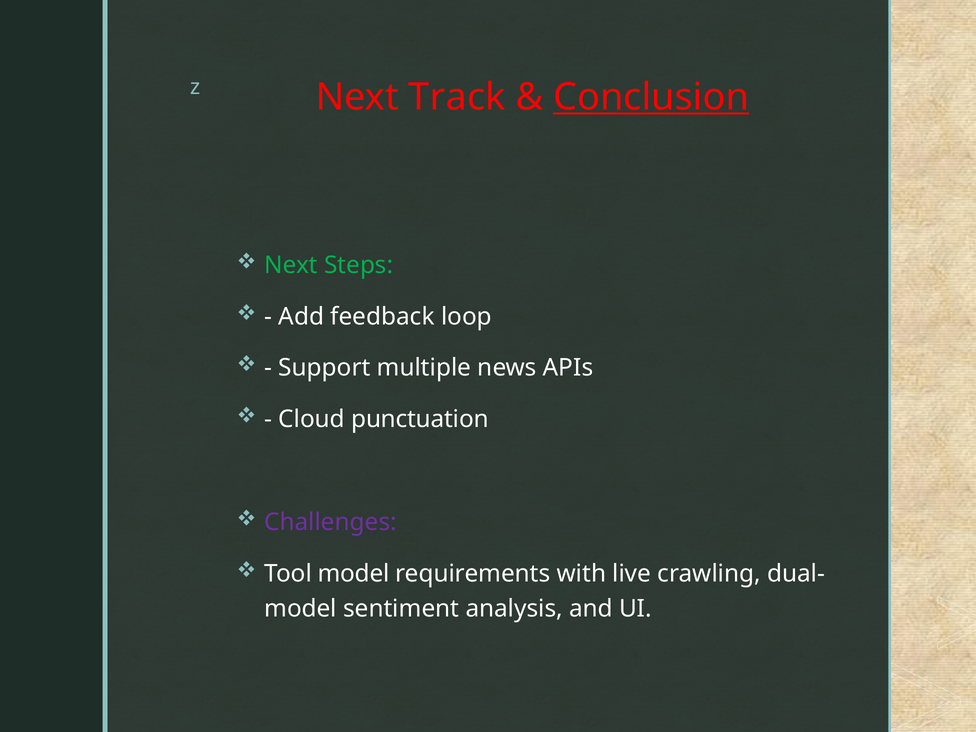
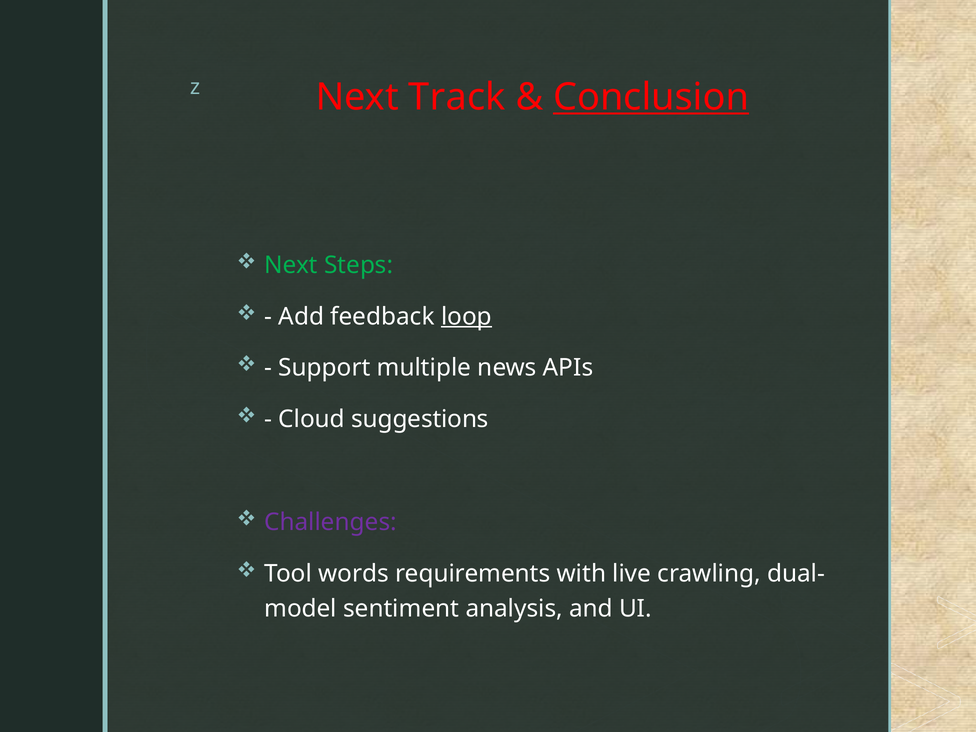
loop underline: none -> present
punctuation: punctuation -> suggestions
Tool model: model -> words
